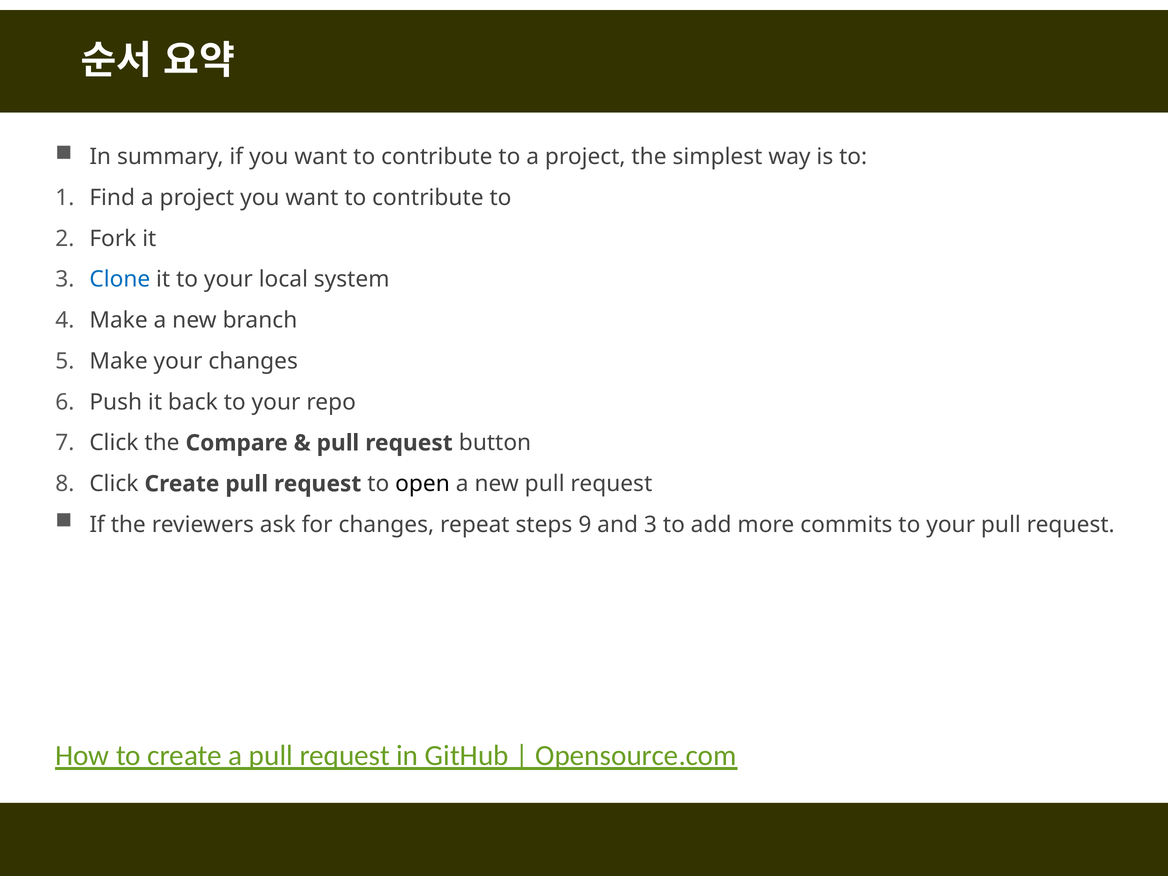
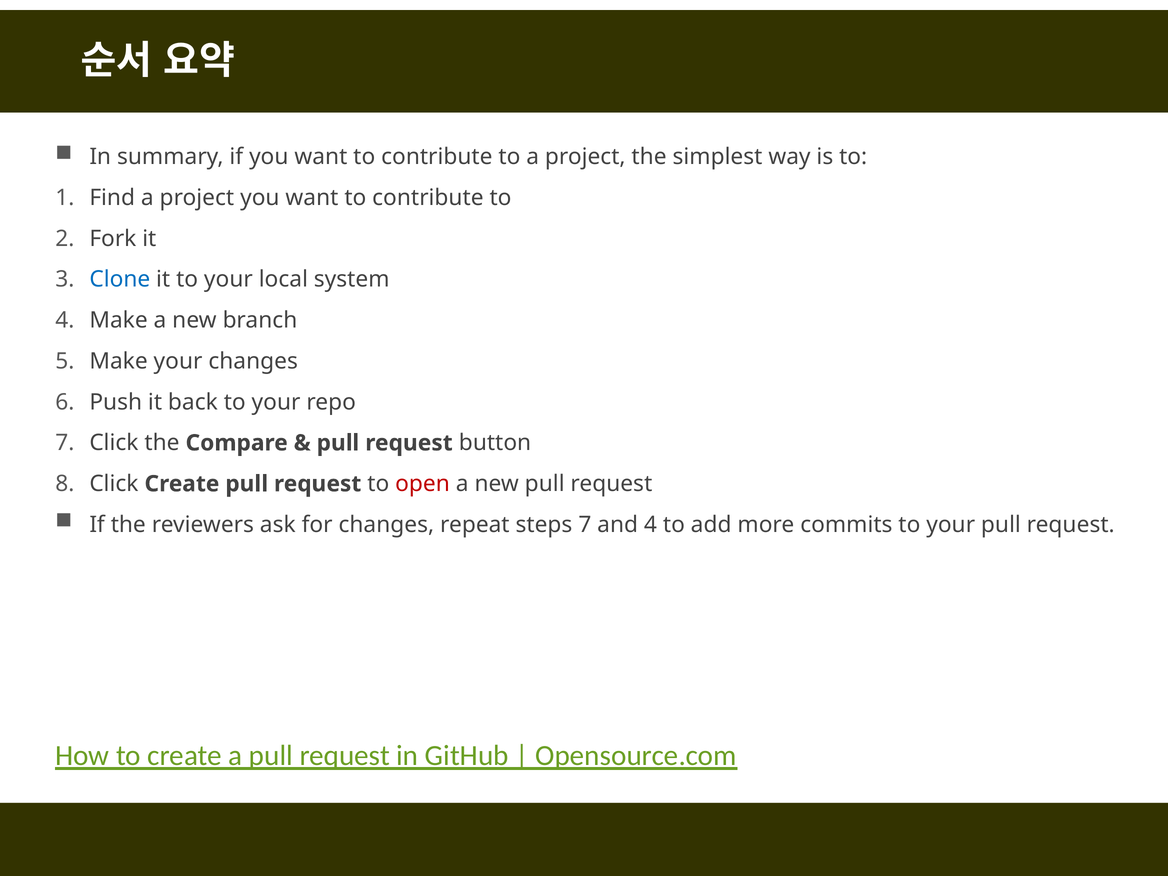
open colour: black -> red
steps 9: 9 -> 7
and 3: 3 -> 4
